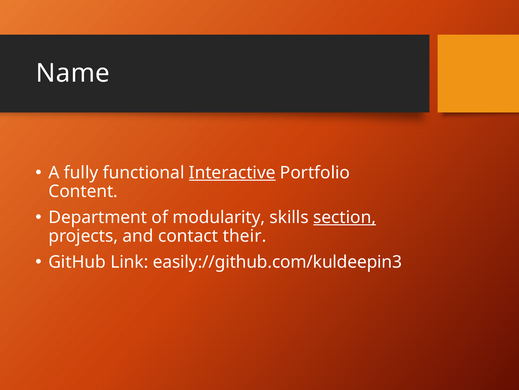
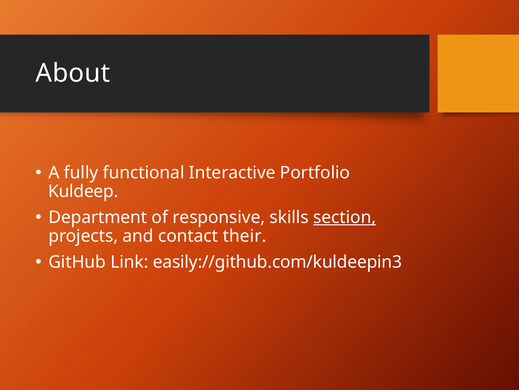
Name: Name -> About
Interactive underline: present -> none
Content: Content -> Kuldeep
modularity: modularity -> responsive
